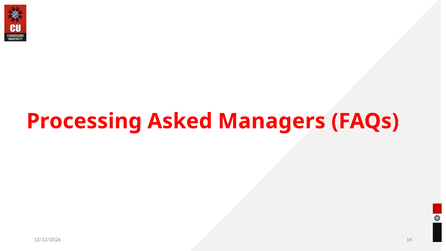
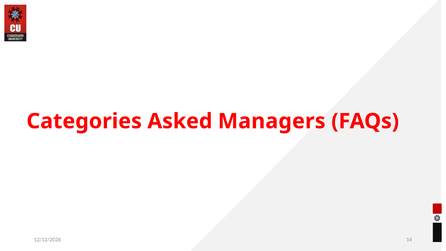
Processing: Processing -> Categories
